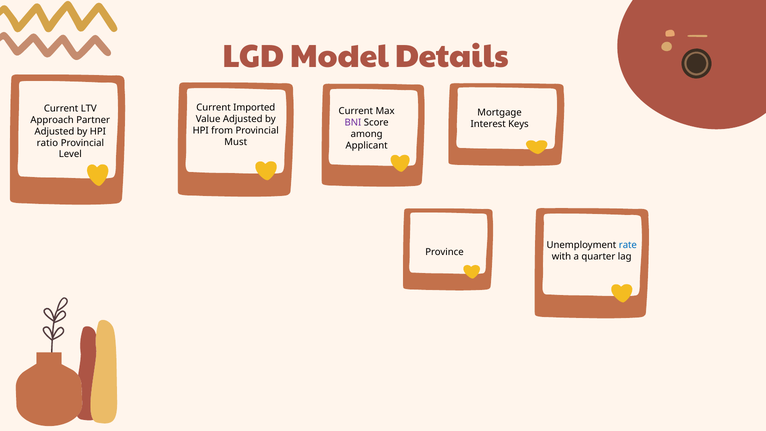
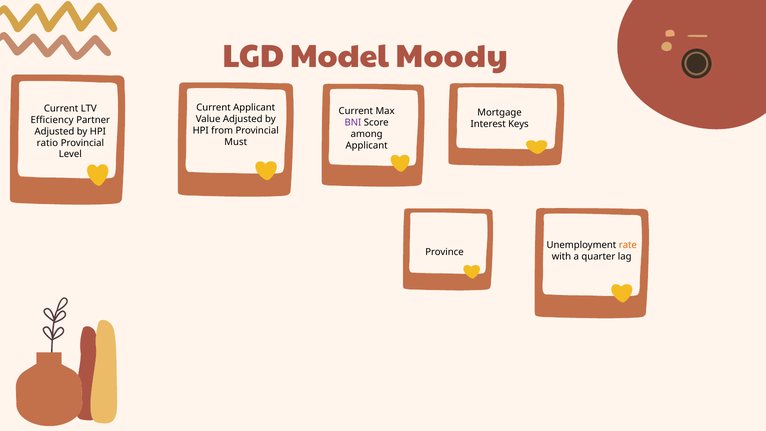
Details: Details -> Moody
Current Imported: Imported -> Applicant
Approach: Approach -> Efficiency
rate colour: blue -> orange
